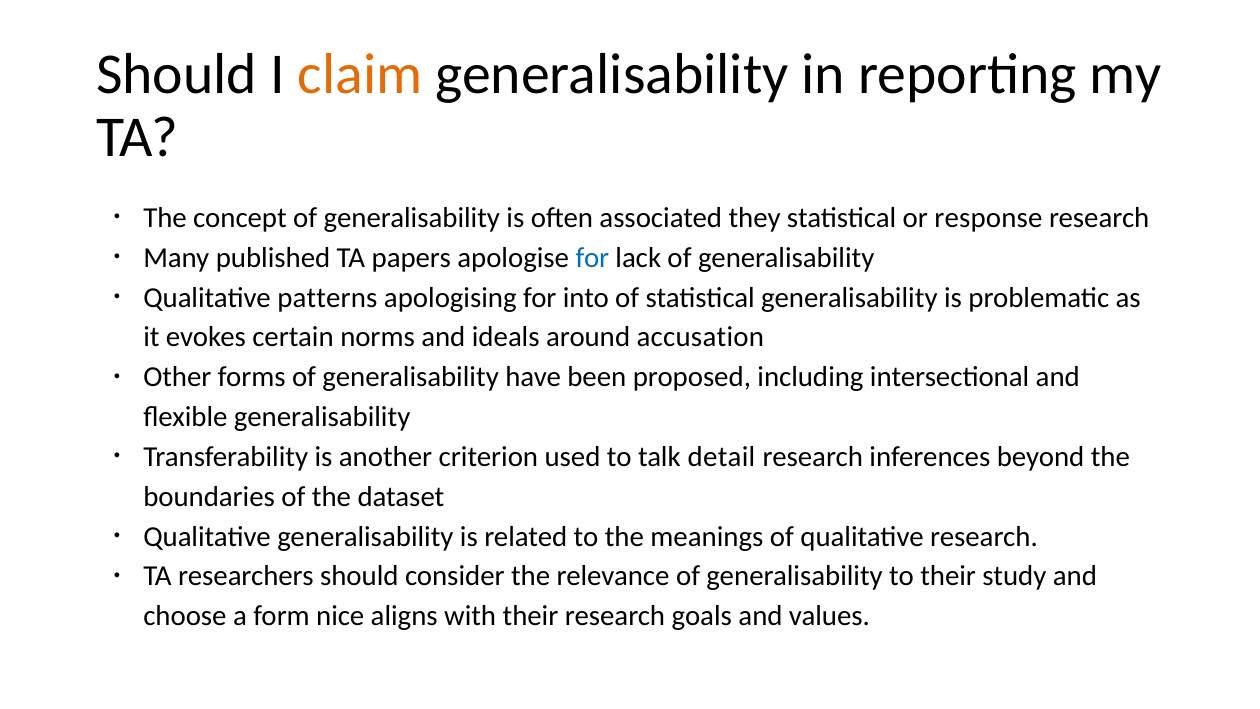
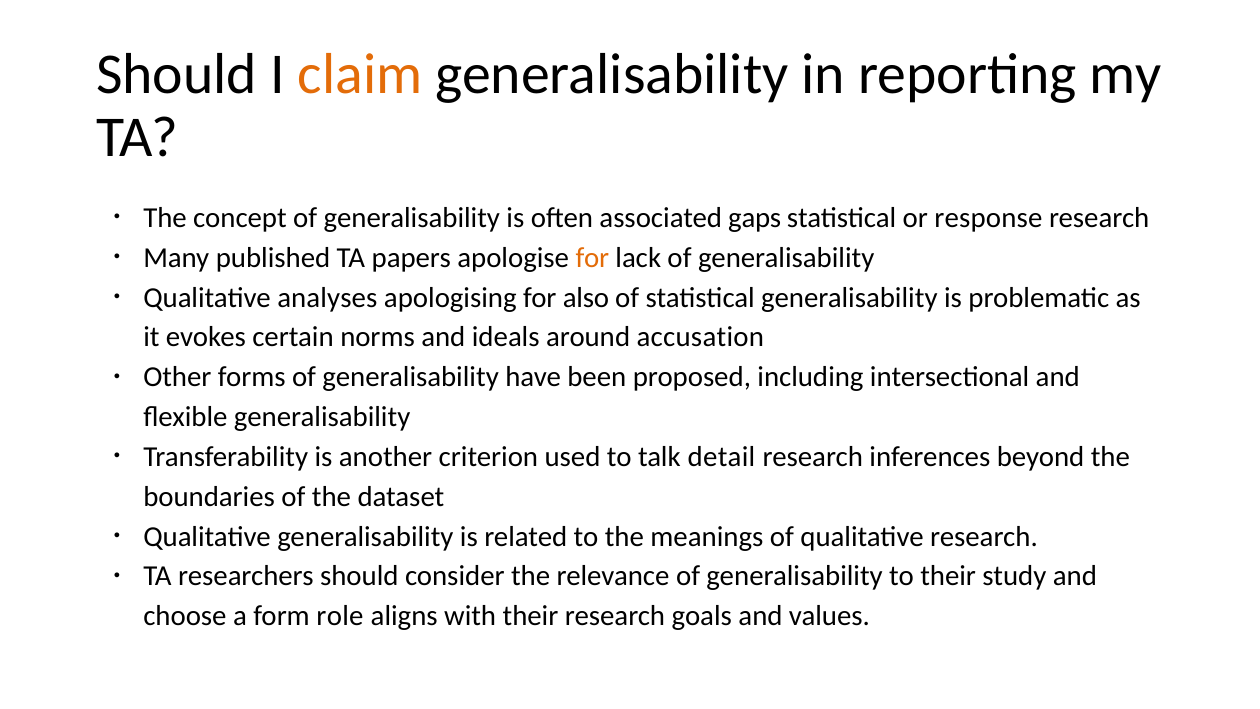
they: they -> gaps
for at (592, 258) colour: blue -> orange
patterns: patterns -> analyses
into: into -> also
nice: nice -> role
